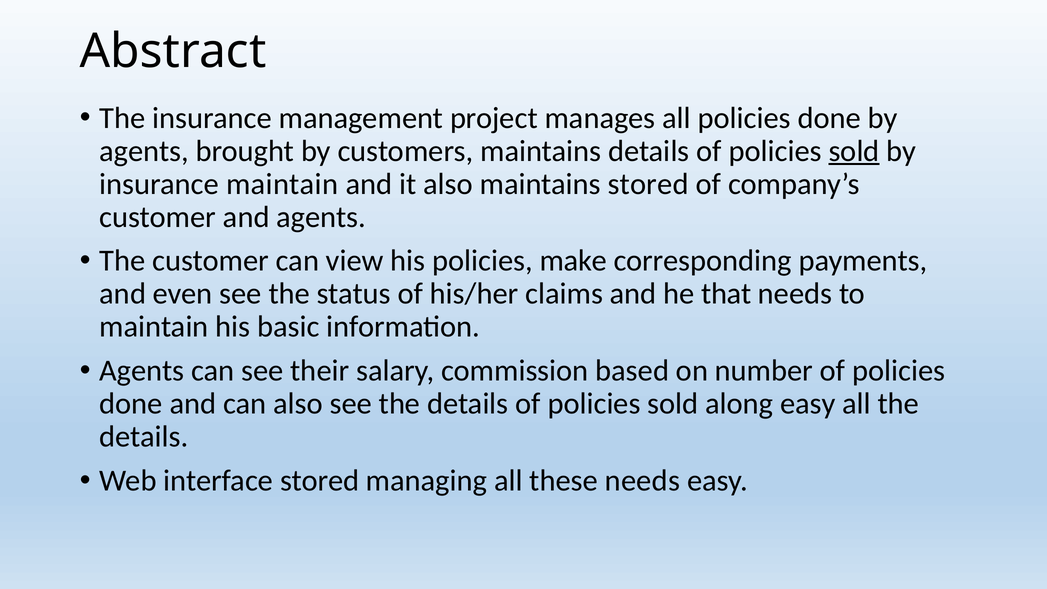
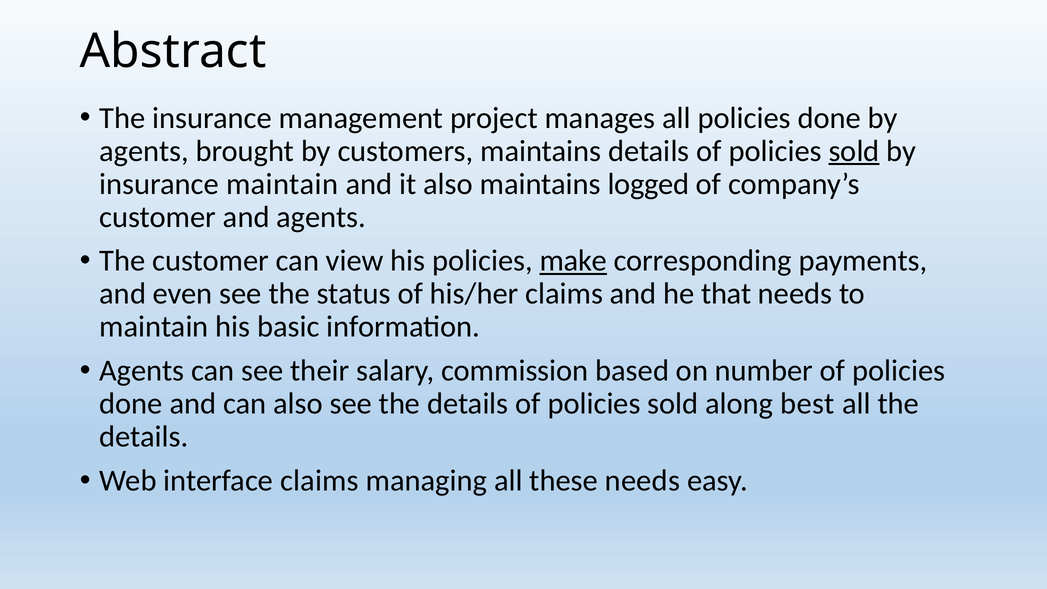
maintains stored: stored -> logged
make underline: none -> present
along easy: easy -> best
interface stored: stored -> claims
